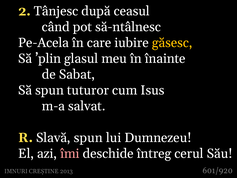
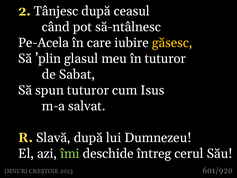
în înainte: înainte -> tuturor
Slavă spun: spun -> după
îmi colour: pink -> light green
